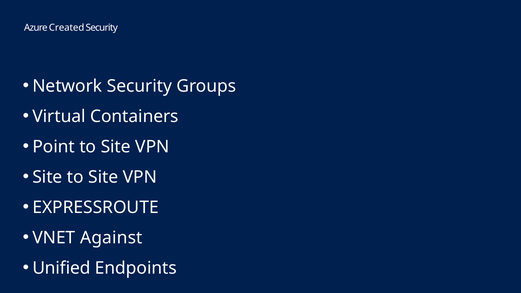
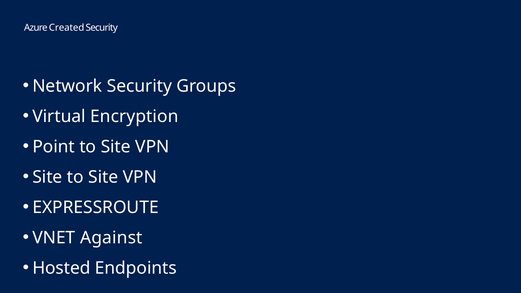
Containers: Containers -> Encryption
Unified: Unified -> Hosted
